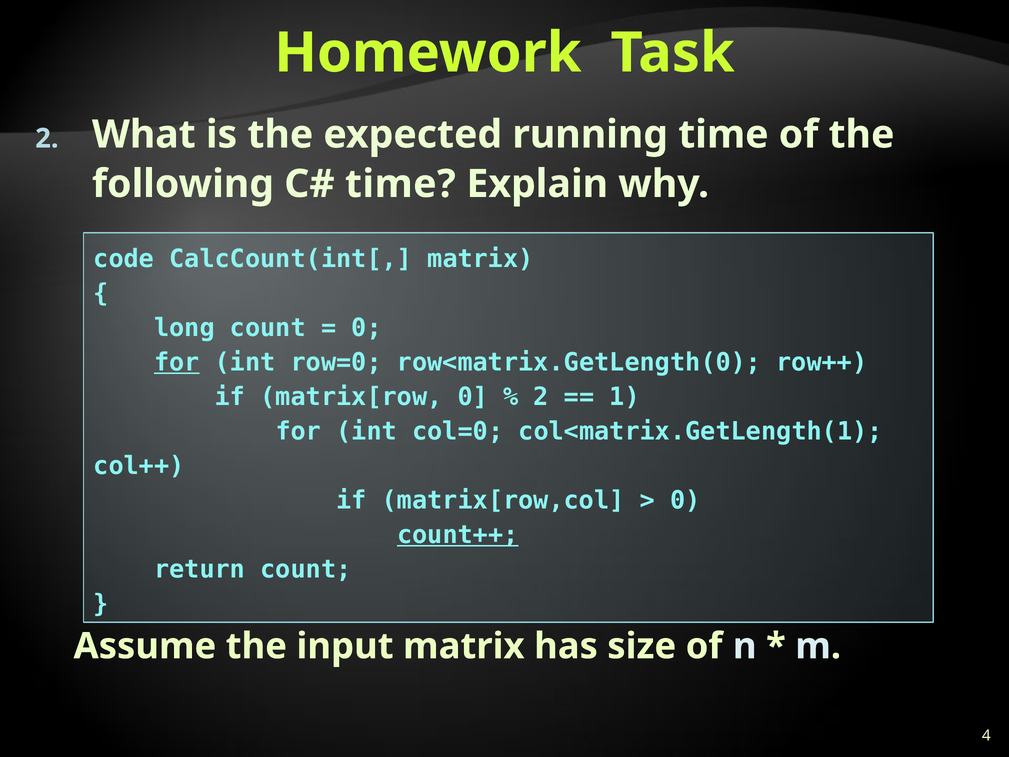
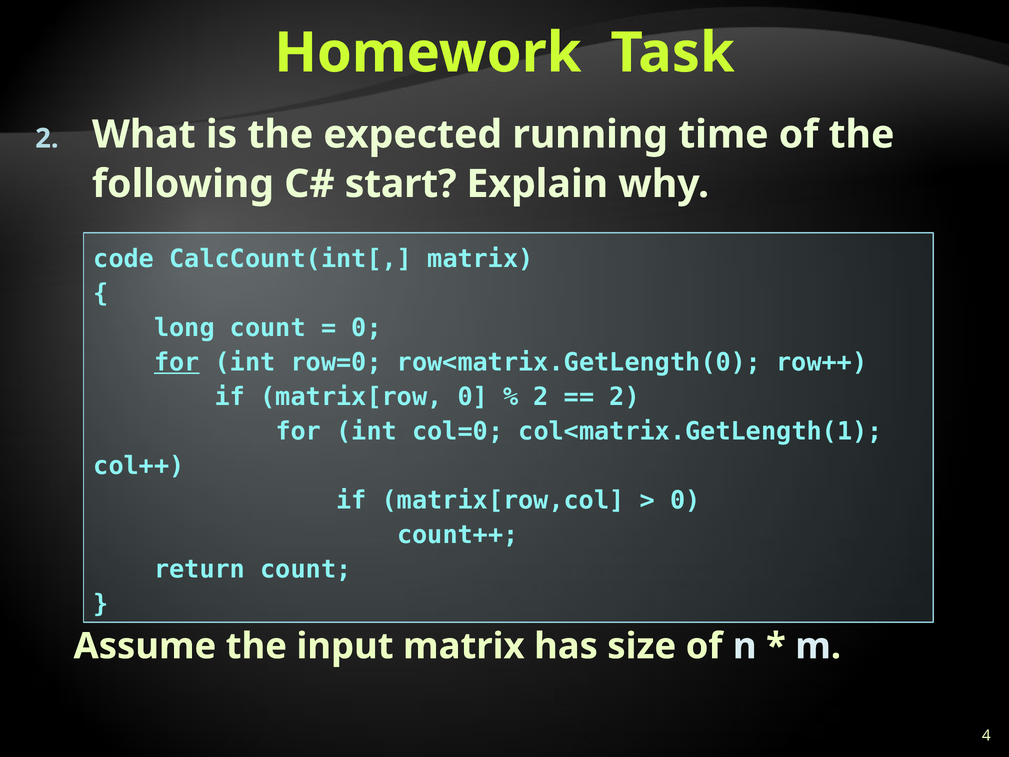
time at (400, 184): time -> start
1 at (625, 397): 1 -> 2
count++ underline: present -> none
